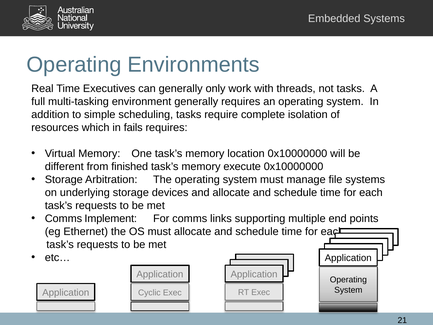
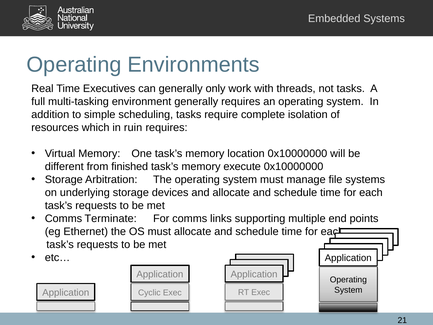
fails: fails -> ruin
Implement: Implement -> Terminate
